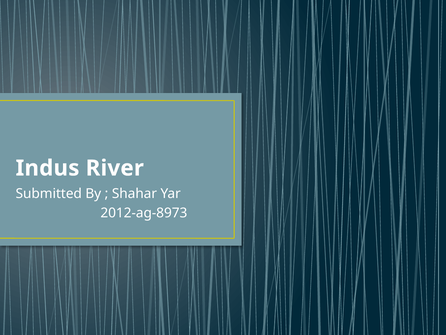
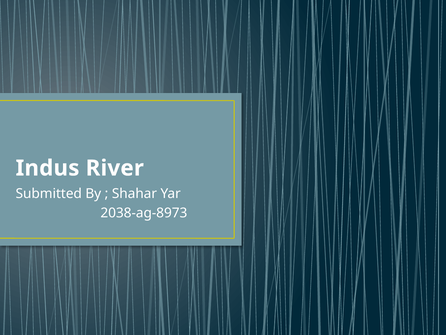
2012-ag-8973: 2012-ag-8973 -> 2038-ag-8973
